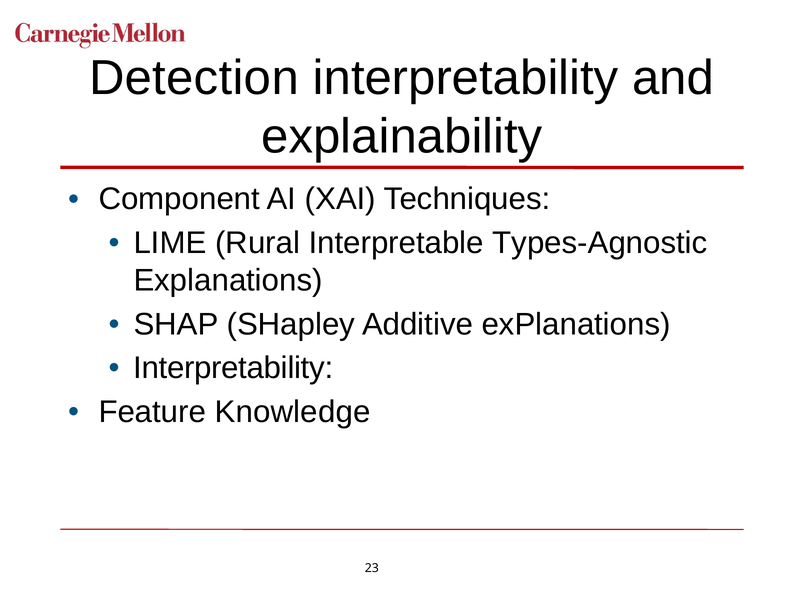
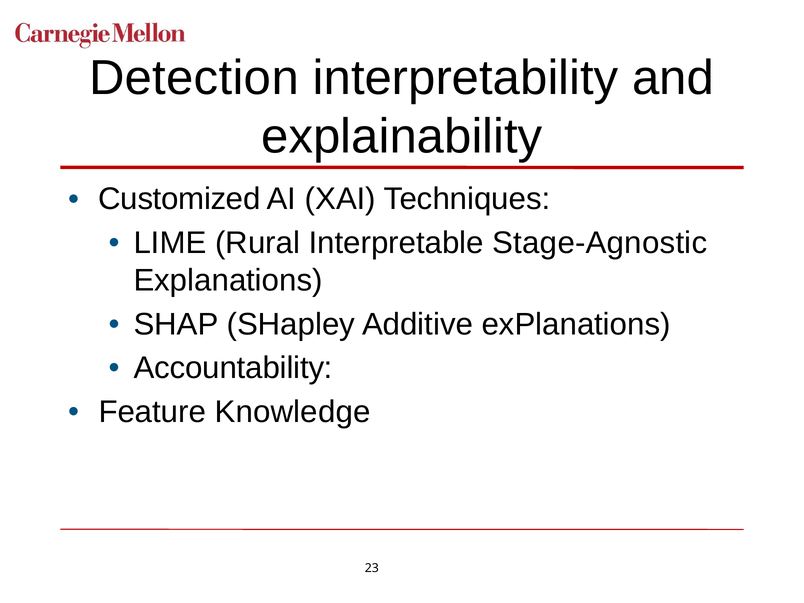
Component: Component -> Customized
Types-Agnostic: Types-Agnostic -> Stage-Agnostic
Interpretability at (233, 368): Interpretability -> Accountability
